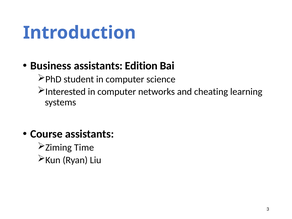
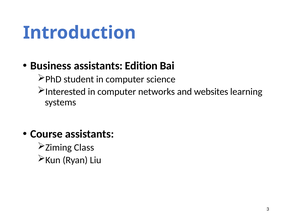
cheating: cheating -> websites
Time: Time -> Class
